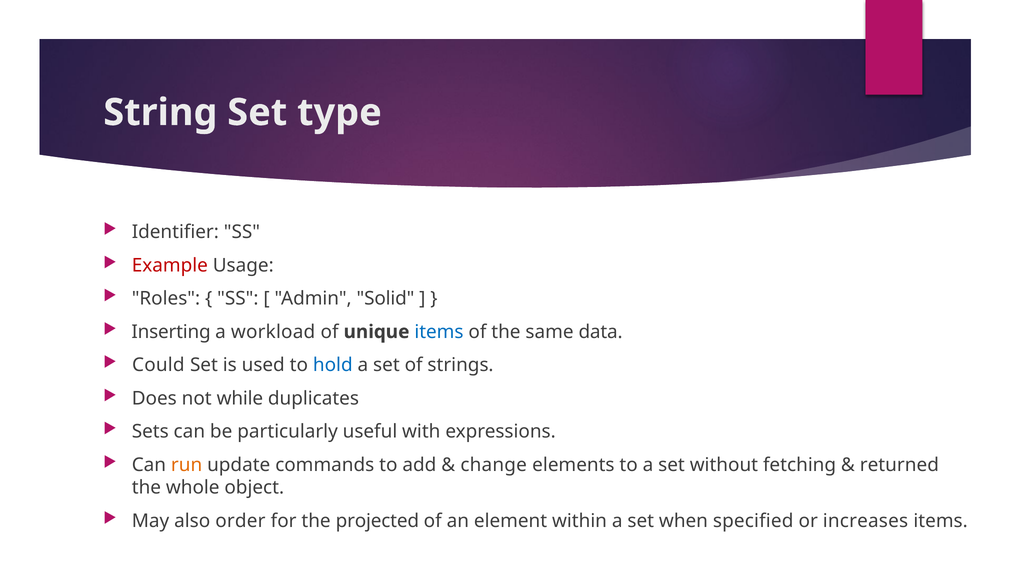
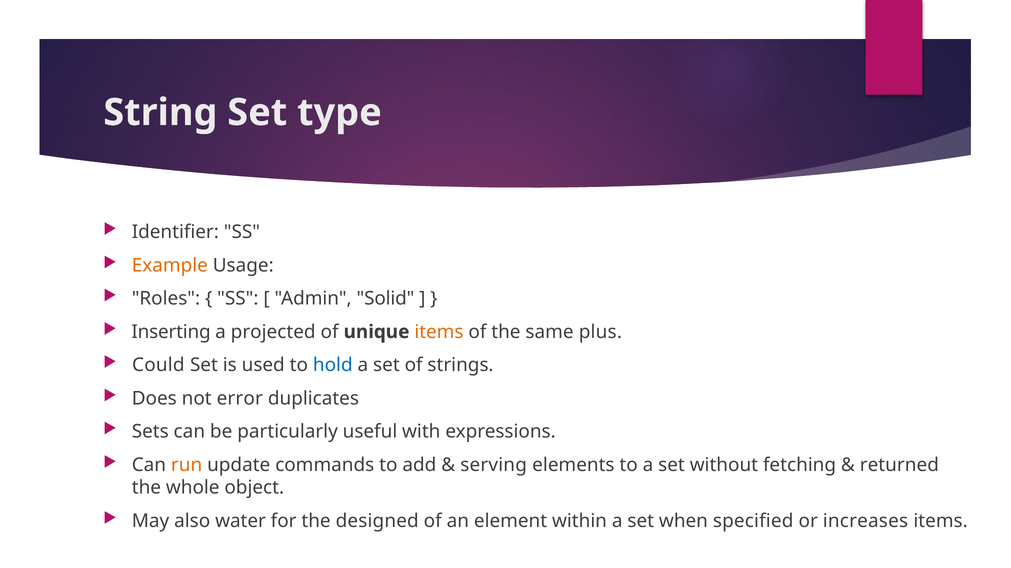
Example colour: red -> orange
workload: workload -> projected
items at (439, 332) colour: blue -> orange
data: data -> plus
while: while -> error
change: change -> serving
order: order -> water
projected: projected -> designed
